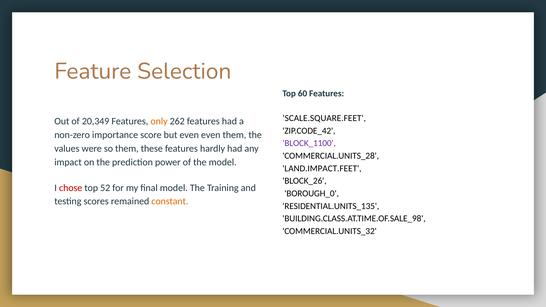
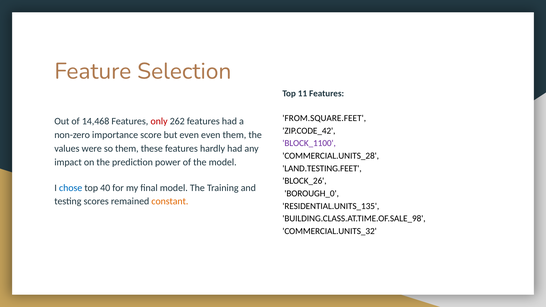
60: 60 -> 11
SCALE.SQUARE.FEET: SCALE.SQUARE.FEET -> FROM.SQUARE.FEET
20,349: 20,349 -> 14,468
only colour: orange -> red
LAND.IMPACT.FEET: LAND.IMPACT.FEET -> LAND.TESTING.FEET
chose colour: red -> blue
52: 52 -> 40
